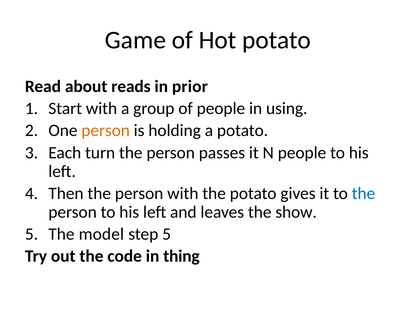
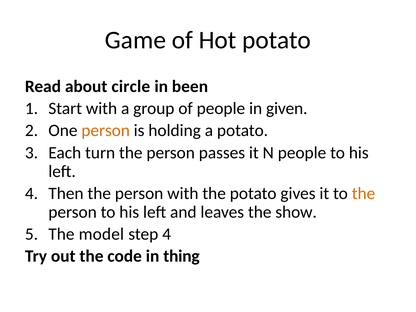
reads: reads -> circle
prior: prior -> been
using: using -> given
the at (364, 193) colour: blue -> orange
step 5: 5 -> 4
